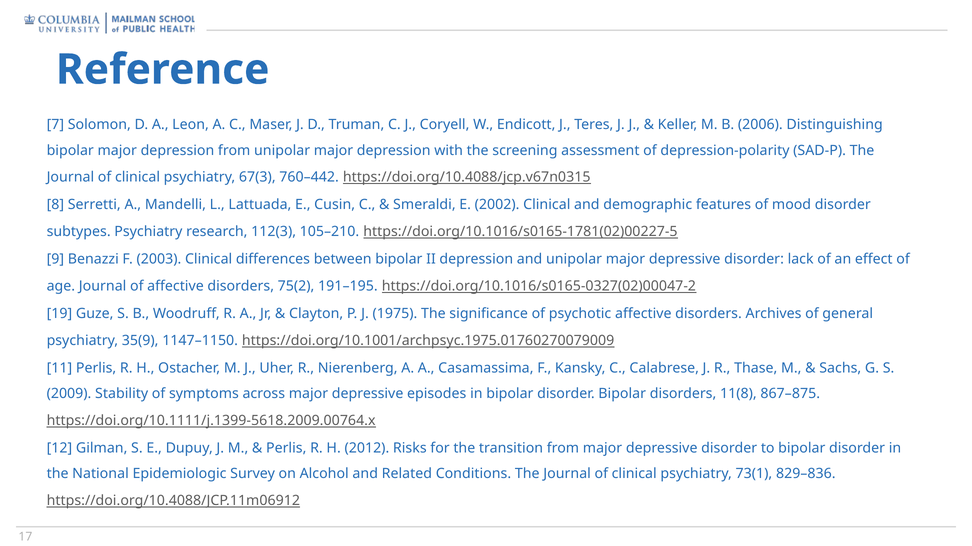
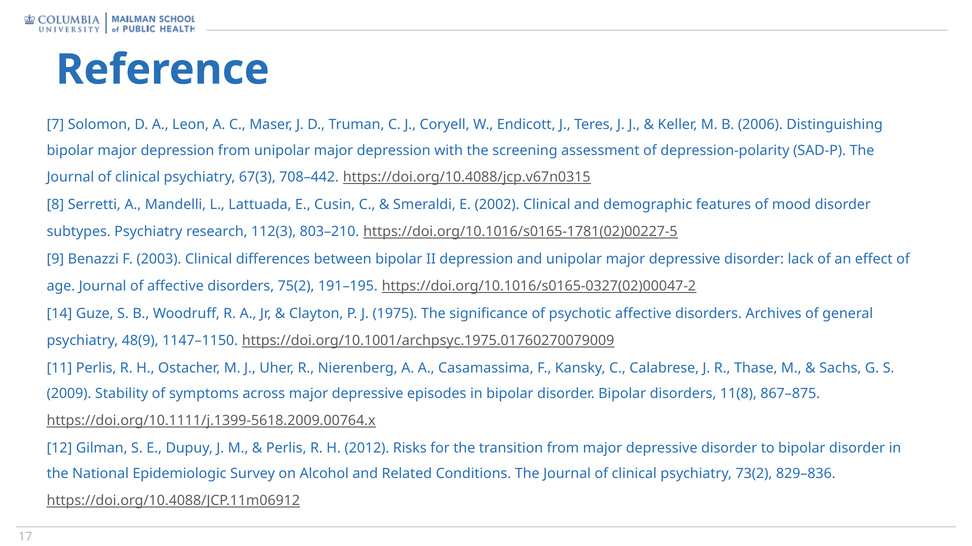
760–442: 760–442 -> 708–442
105–210: 105–210 -> 803–210
19: 19 -> 14
35(9: 35(9 -> 48(9
73(1: 73(1 -> 73(2
